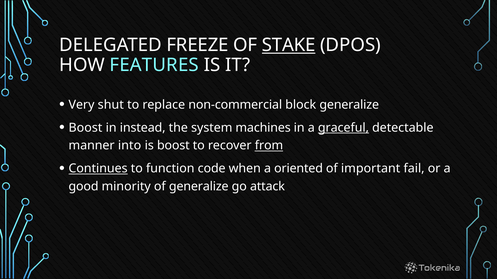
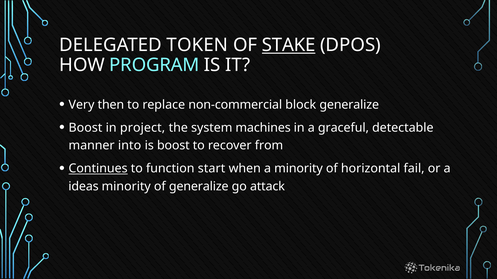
FREEZE: FREEZE -> TOKEN
FEATURES: FEATURES -> PROGRAM
shut: shut -> then
instead: instead -> project
graceful underline: present -> none
from underline: present -> none
code: code -> start
a oriented: oriented -> minority
important: important -> horizontal
good: good -> ideas
